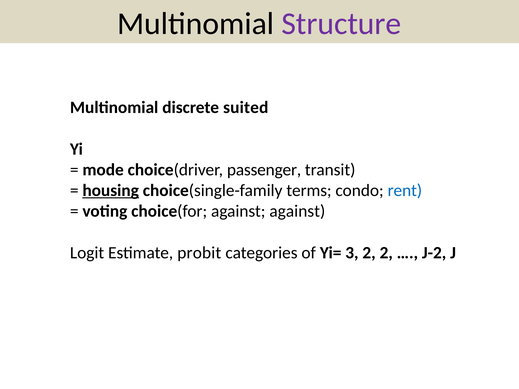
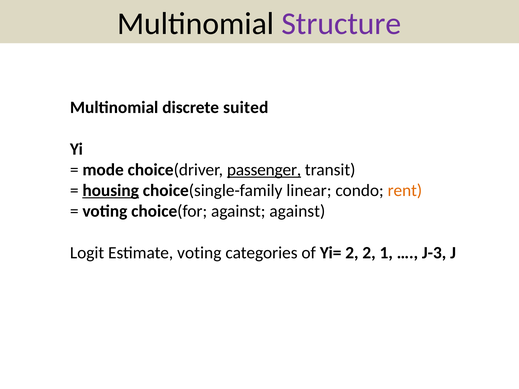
passenger underline: none -> present
terms: terms -> linear
rent colour: blue -> orange
Estimate probit: probit -> voting
Yi= 3: 3 -> 2
2 2: 2 -> 1
J-2: J-2 -> J-3
